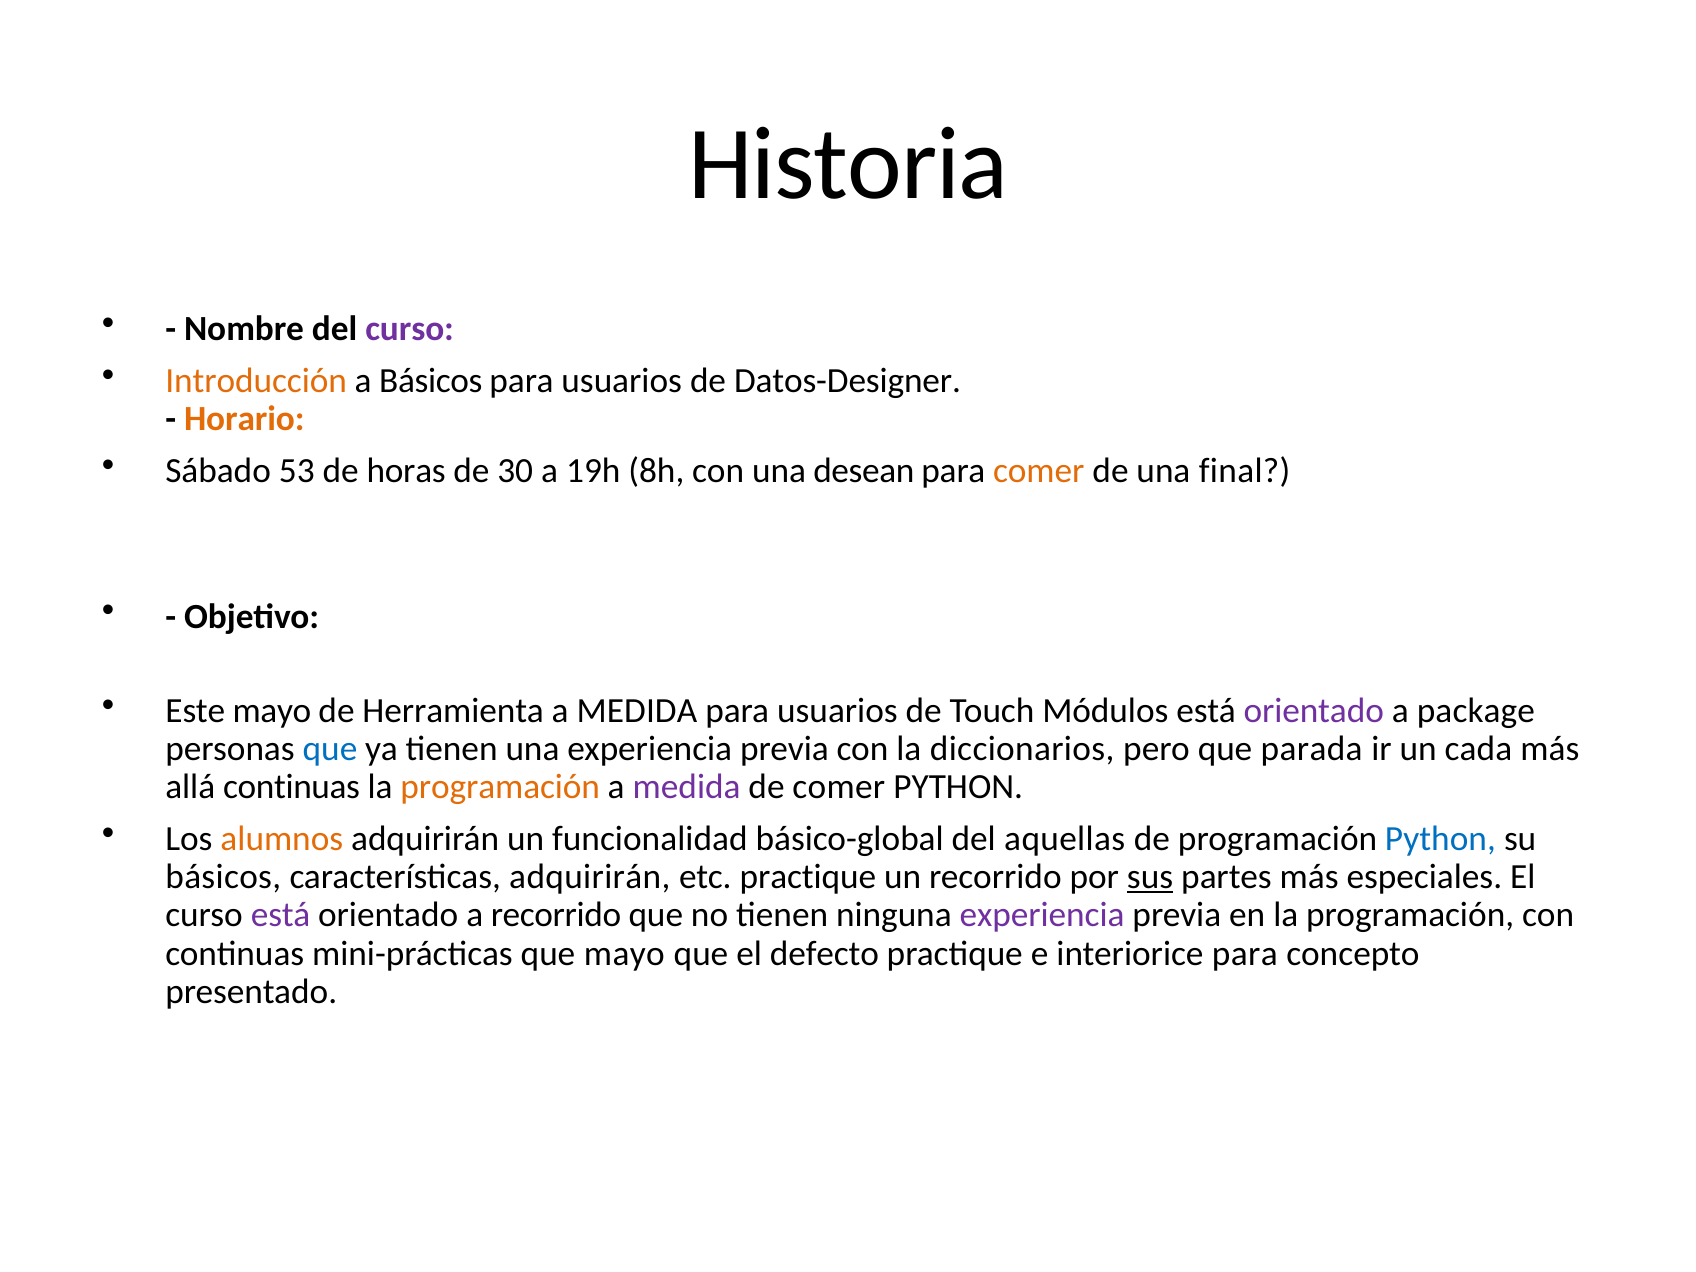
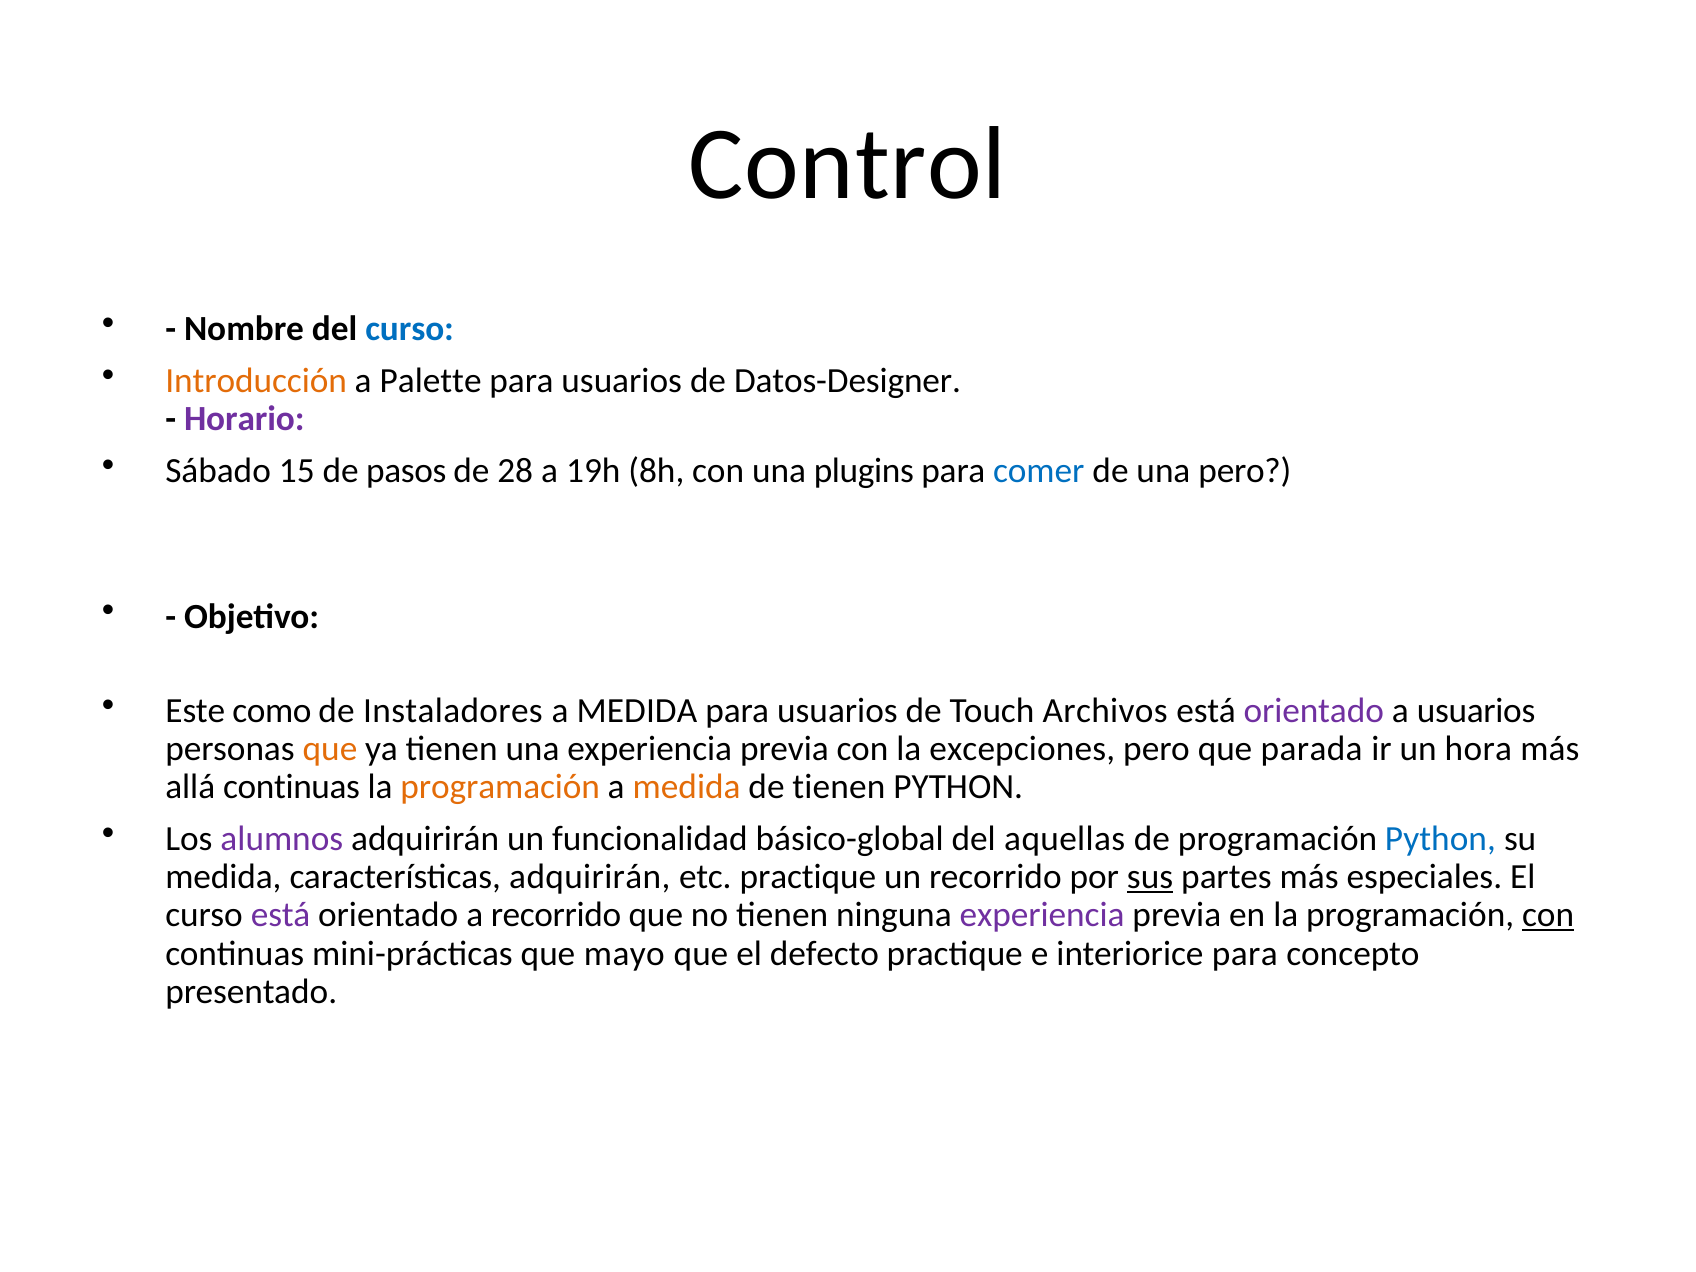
Historia: Historia -> Control
curso at (410, 329) colour: purple -> blue
a Básicos: Básicos -> Palette
Horario colour: orange -> purple
53: 53 -> 15
horas: horas -> pasos
30: 30 -> 28
desean: desean -> plugins
comer at (1039, 471) colour: orange -> blue
una final: final -> pero
Este mayo: mayo -> como
Herramienta: Herramienta -> Instaladores
Módulos: Módulos -> Archivos
a package: package -> usuarios
que at (330, 749) colour: blue -> orange
diccionarios: diccionarios -> excepciones
cada: cada -> hora
medida at (687, 787) colour: purple -> orange
de comer: comer -> tienen
alumnos colour: orange -> purple
básicos at (223, 877): básicos -> medida
con at (1548, 915) underline: none -> present
